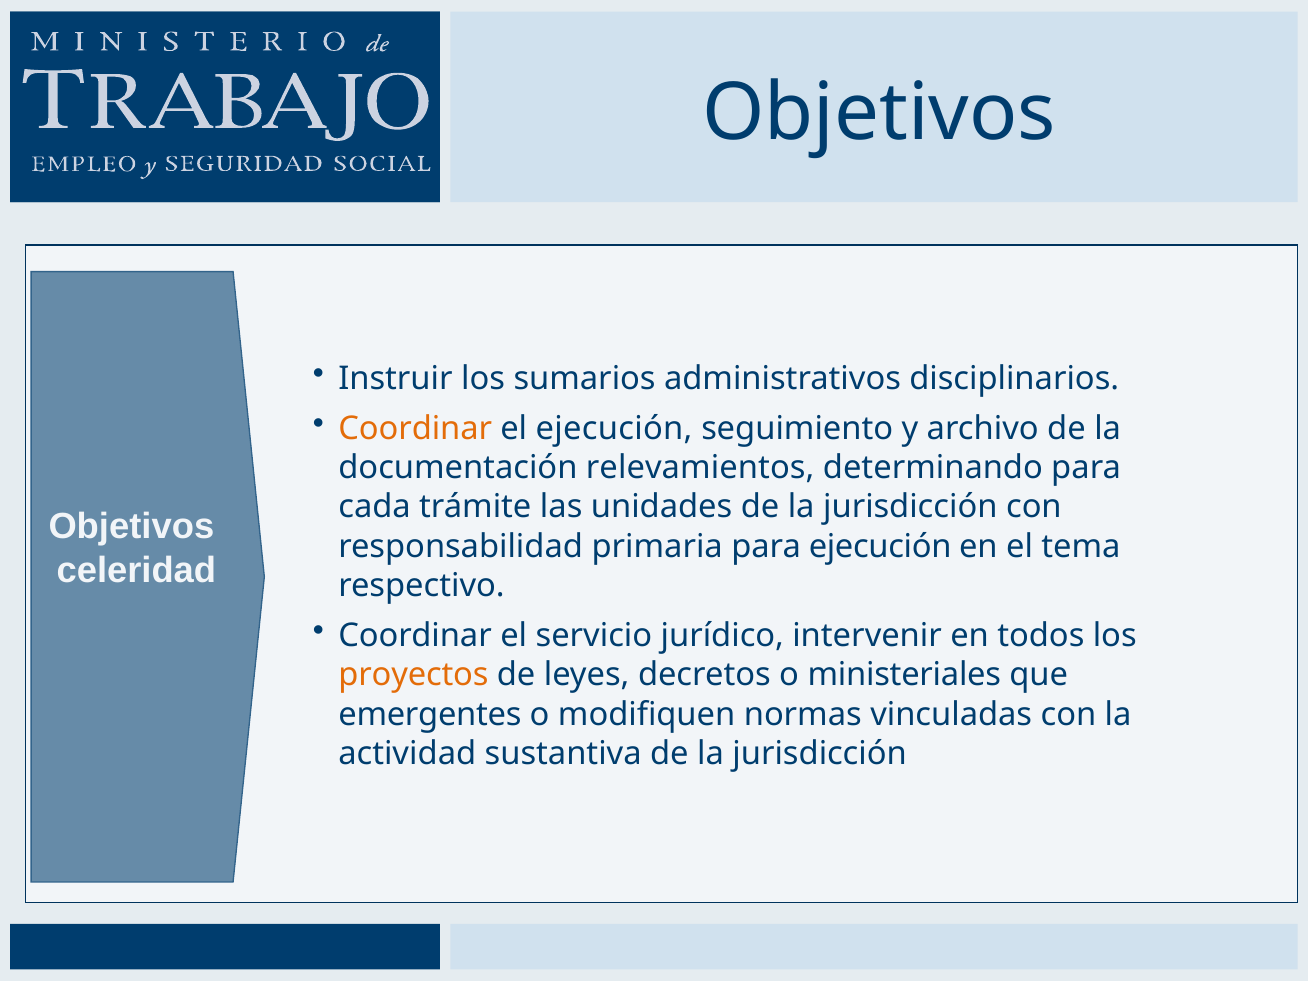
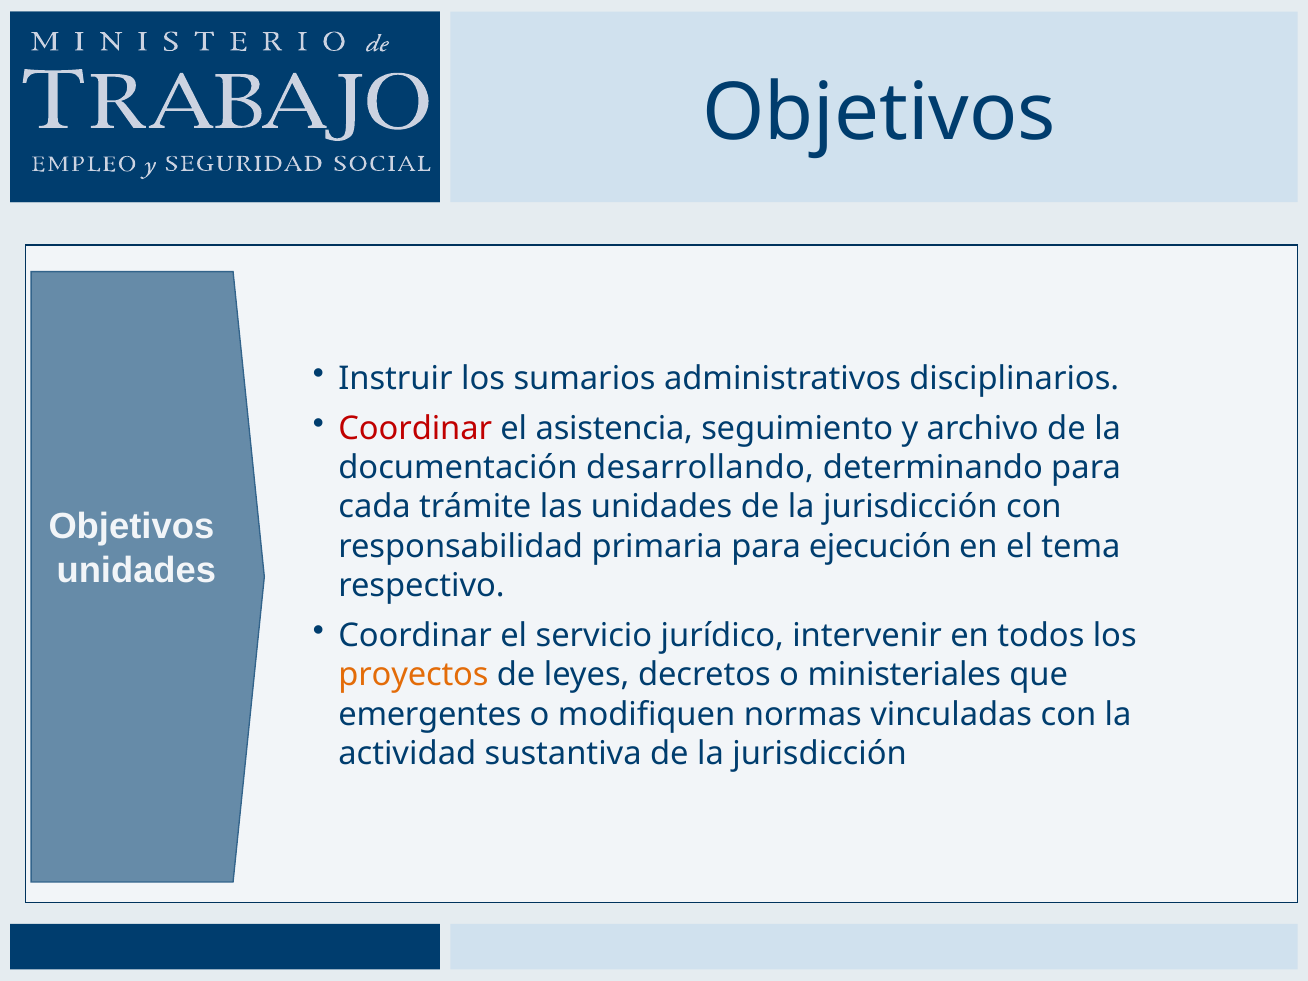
Coordinar at (415, 429) colour: orange -> red
el ejecución: ejecución -> asistencia
relevamientos: relevamientos -> desarrollando
celeridad at (136, 570): celeridad -> unidades
